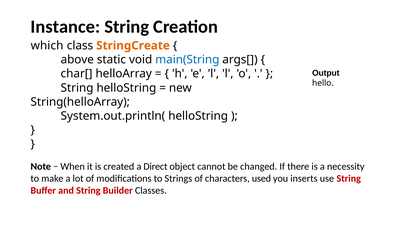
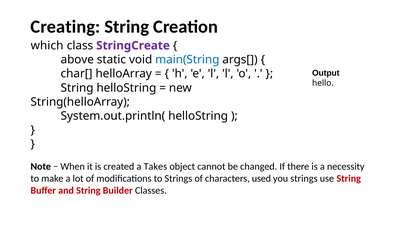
Instance: Instance -> Creating
StringCreate colour: orange -> purple
Direct: Direct -> Takes
you inserts: inserts -> strings
